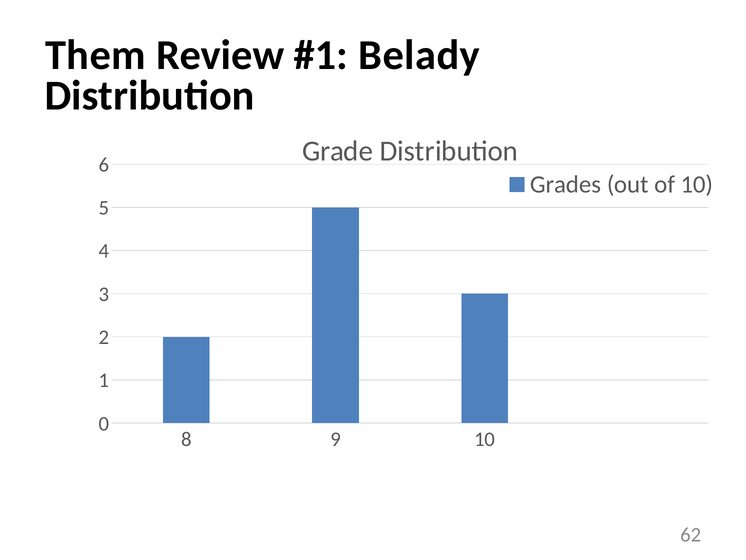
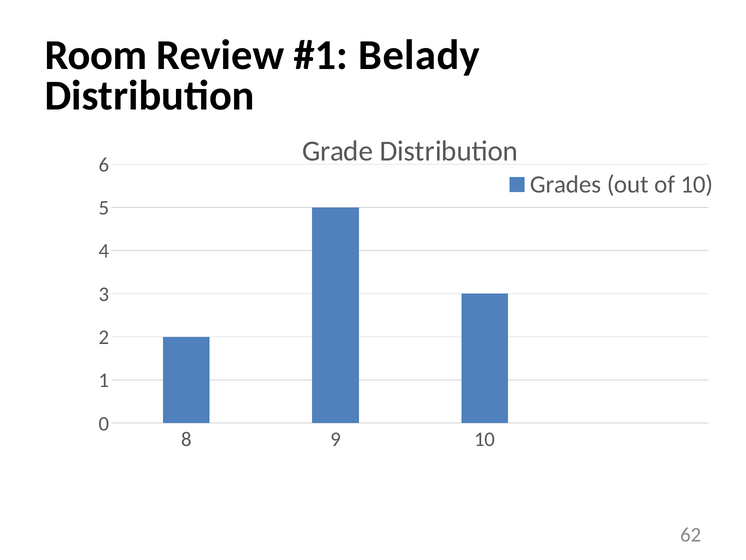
Them: Them -> Room
